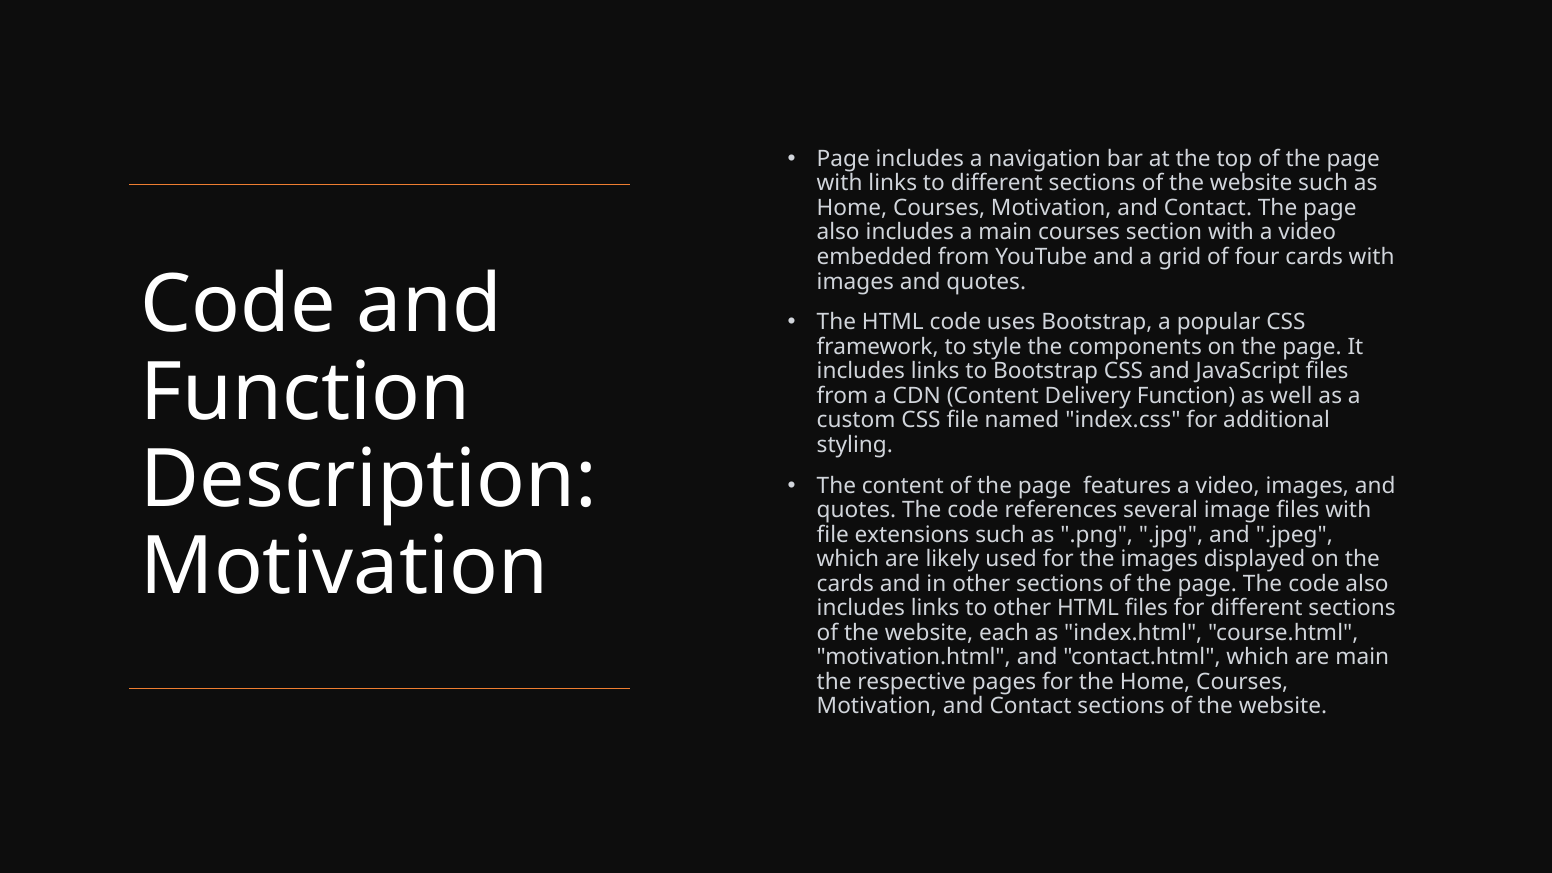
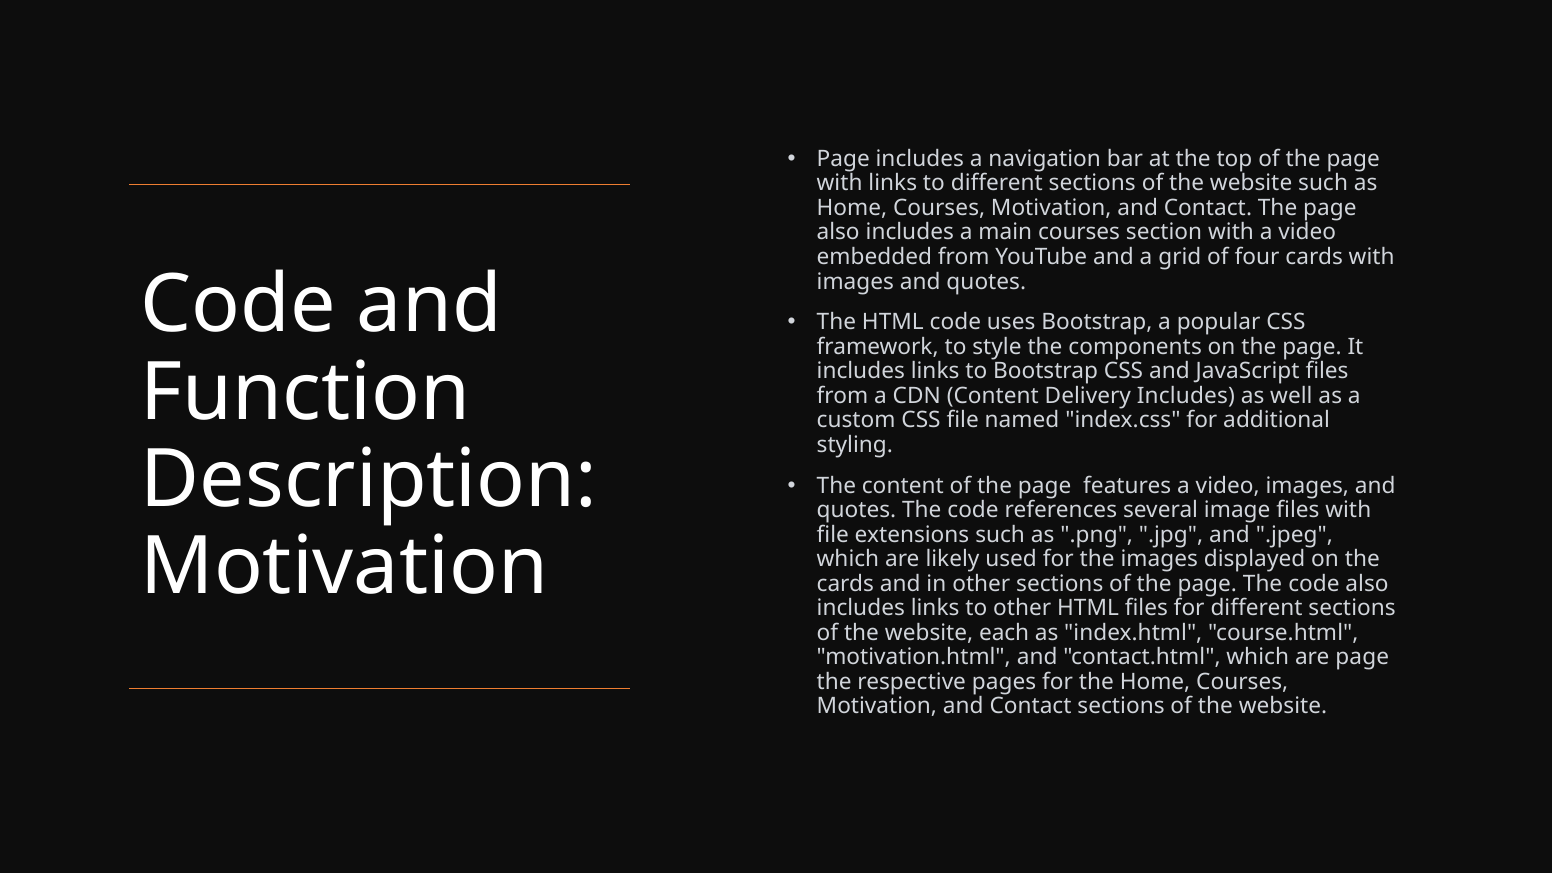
Delivery Function: Function -> Includes
are main: main -> page
